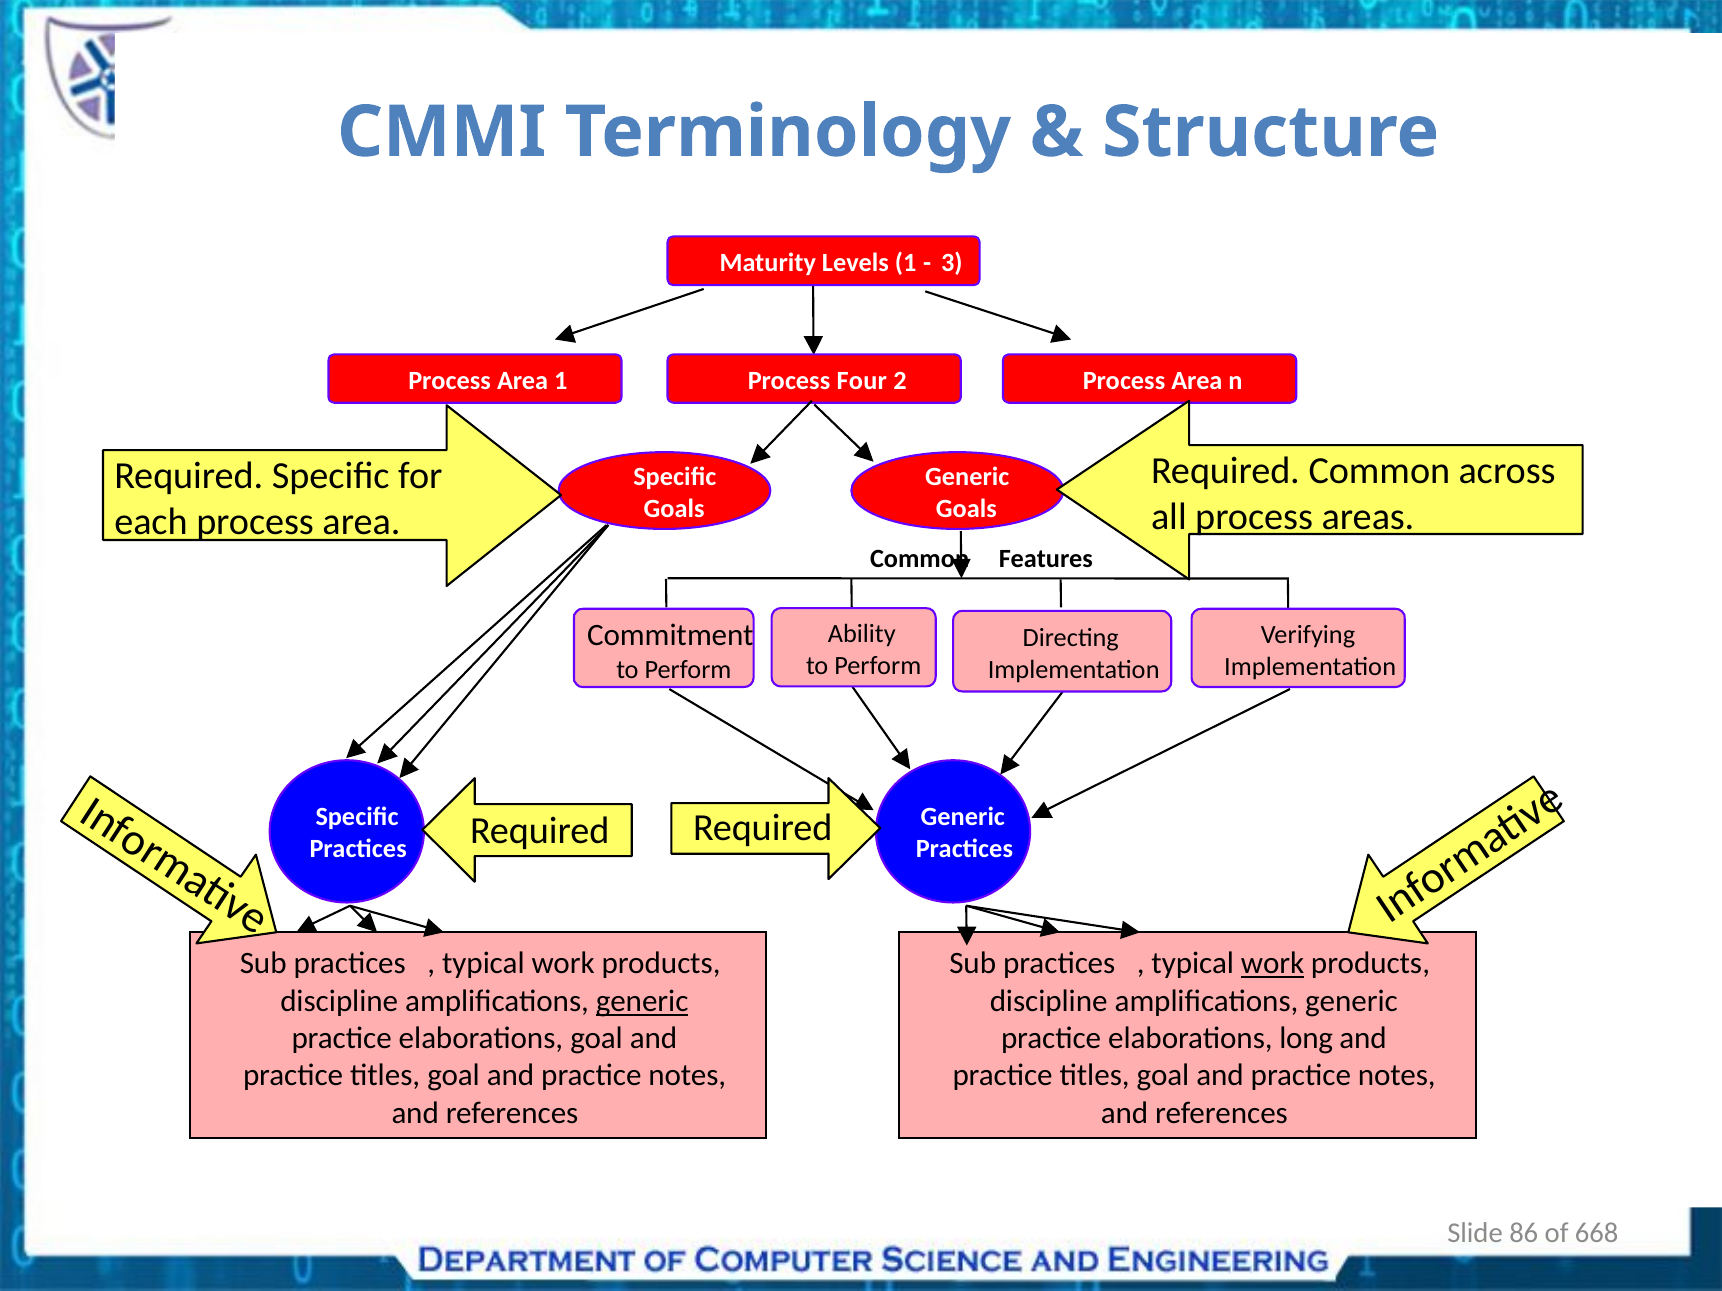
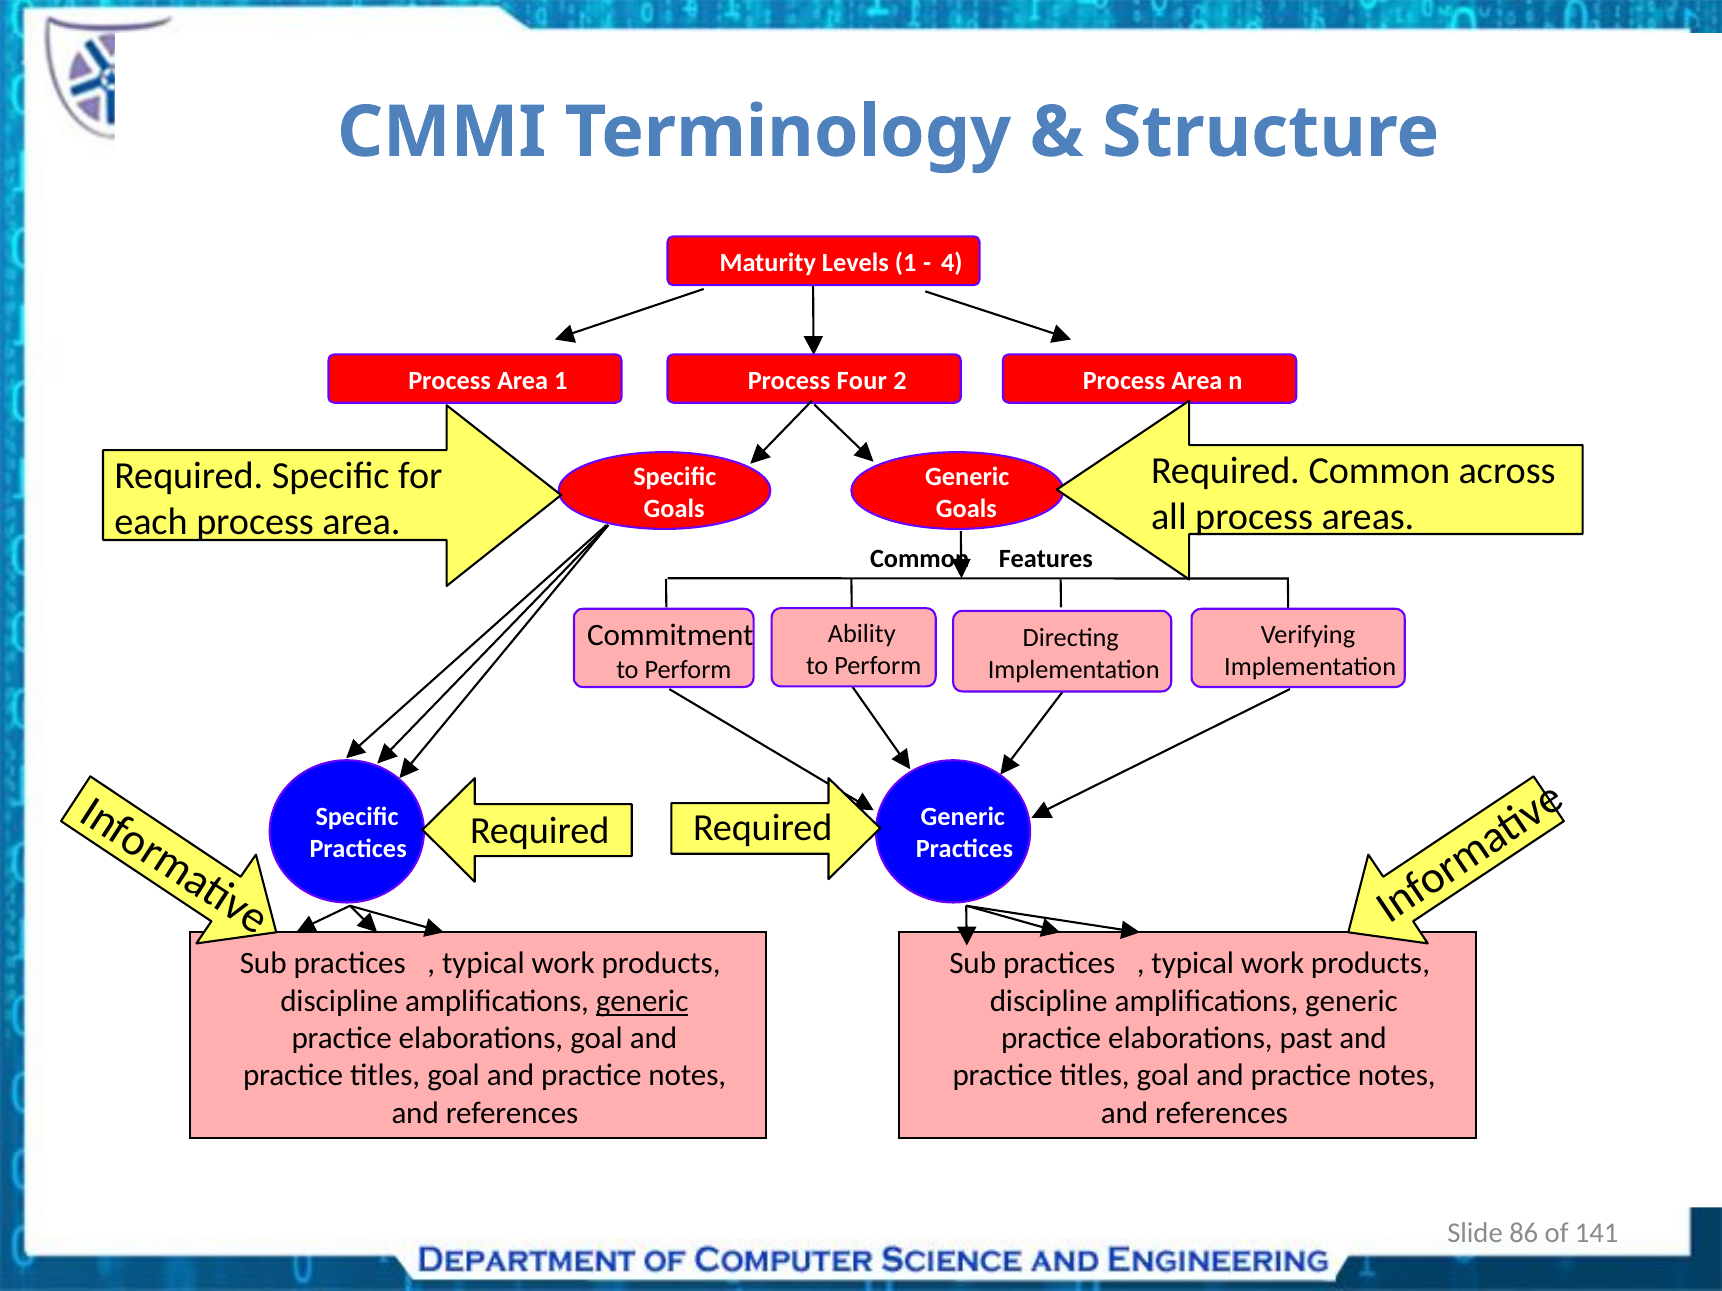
3: 3 -> 4
work at (1273, 964) underline: present -> none
long: long -> past
668: 668 -> 141
